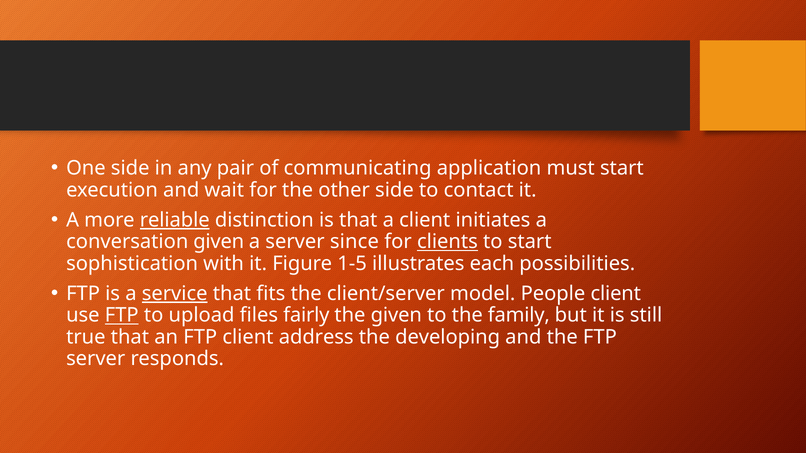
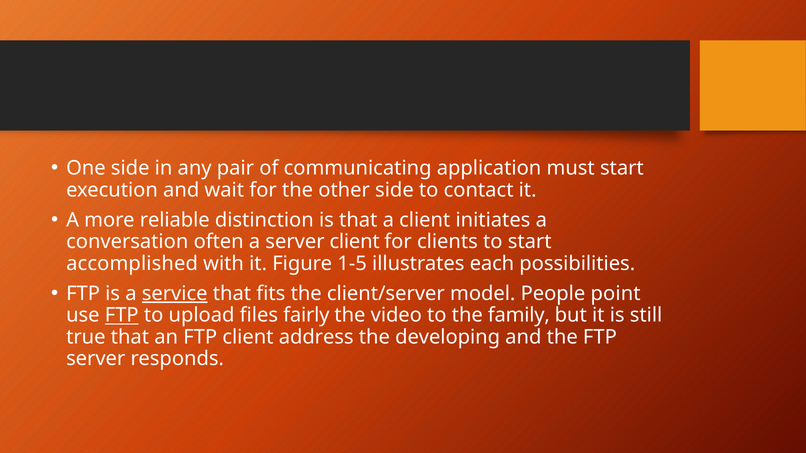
reliable underline: present -> none
conversation given: given -> often
server since: since -> client
clients underline: present -> none
sophistication: sophistication -> accomplished
People client: client -> point
the given: given -> video
